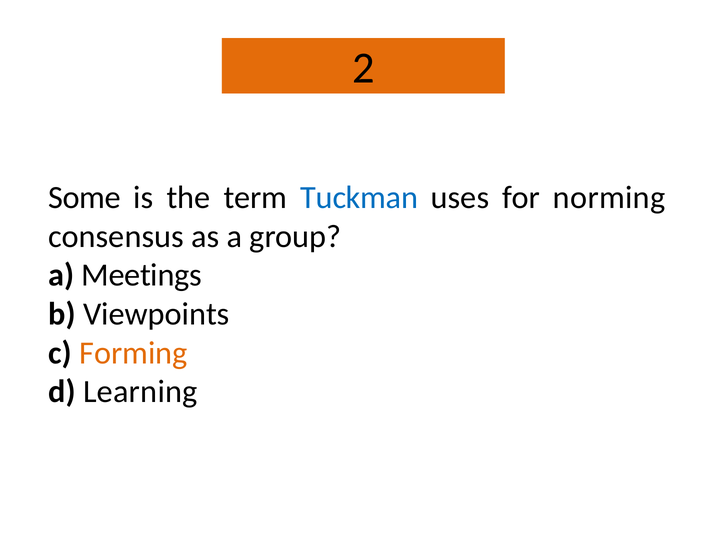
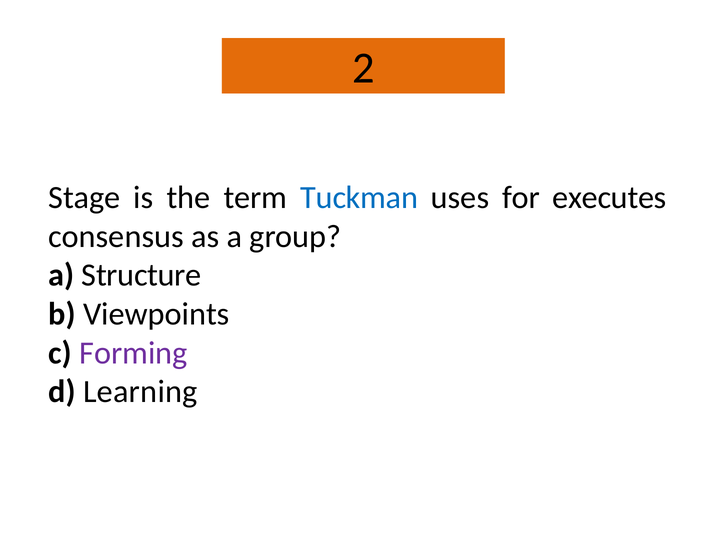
Some: Some -> Stage
norming: norming -> executes
Meetings: Meetings -> Structure
Forming colour: orange -> purple
